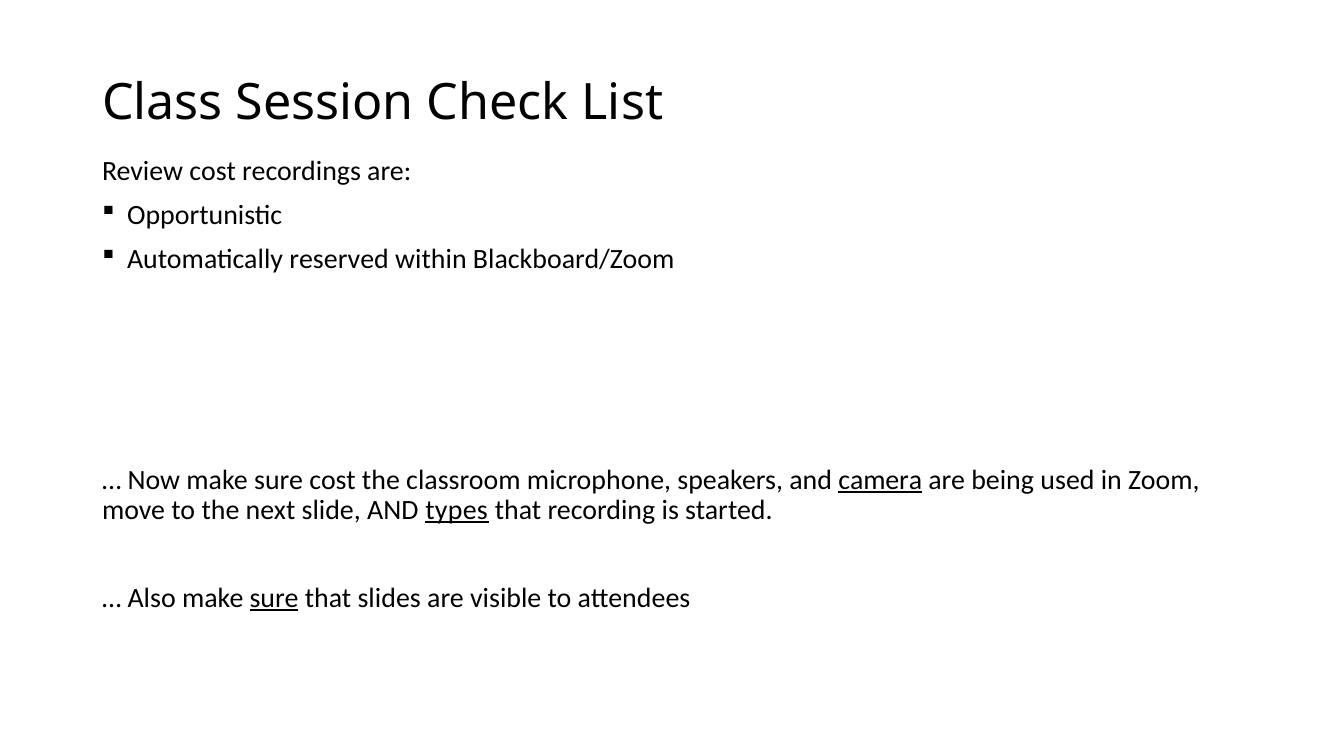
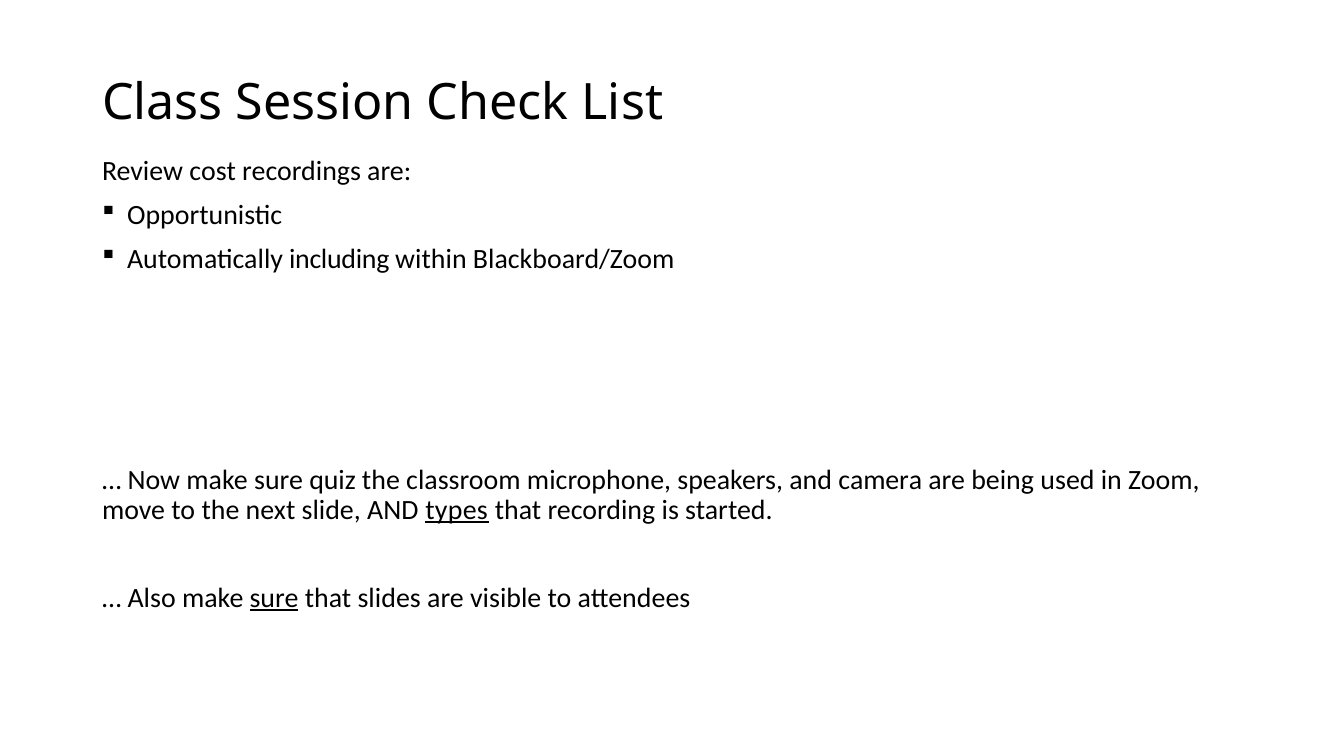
reserved: reserved -> including
sure cost: cost -> quiz
camera underline: present -> none
